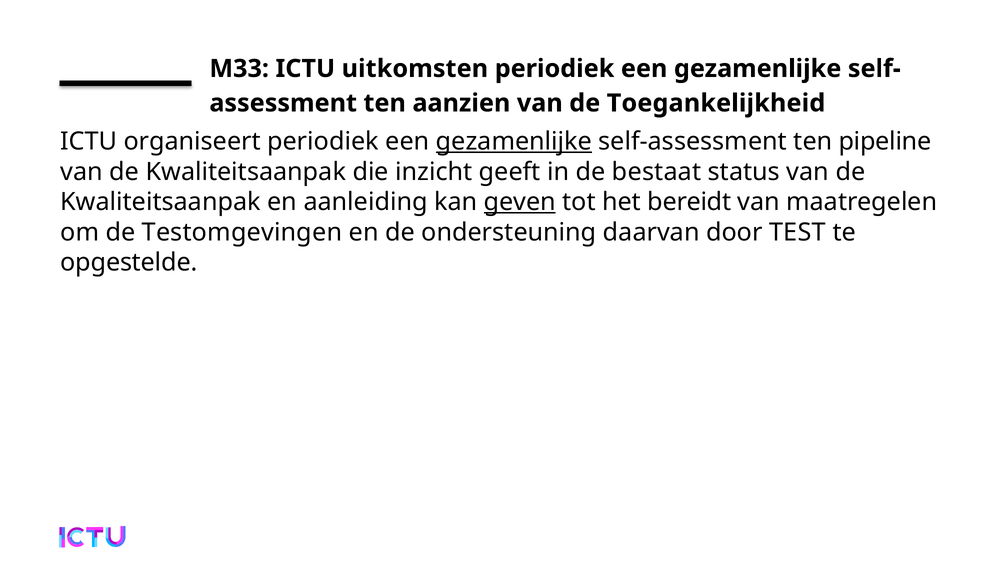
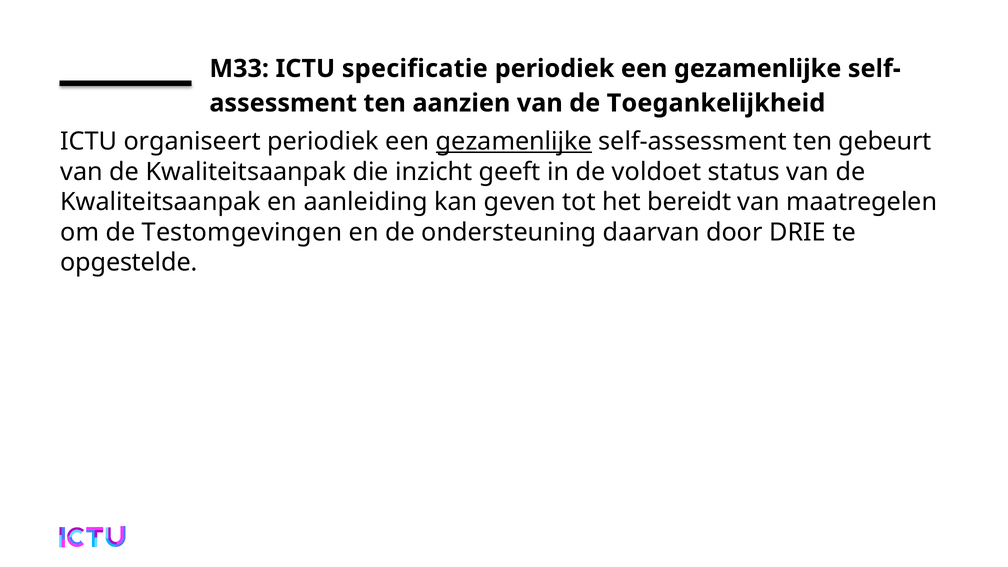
uitkomsten: uitkomsten -> specificatie
pipeline: pipeline -> gebeurt
bestaat: bestaat -> voldoet
geven underline: present -> none
TEST: TEST -> DRIE
